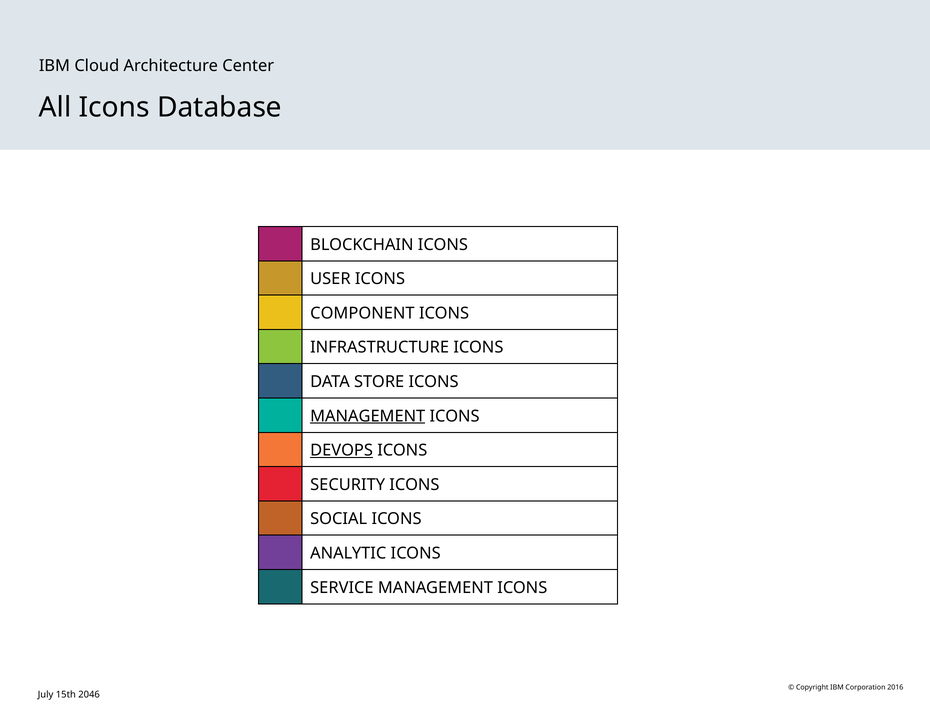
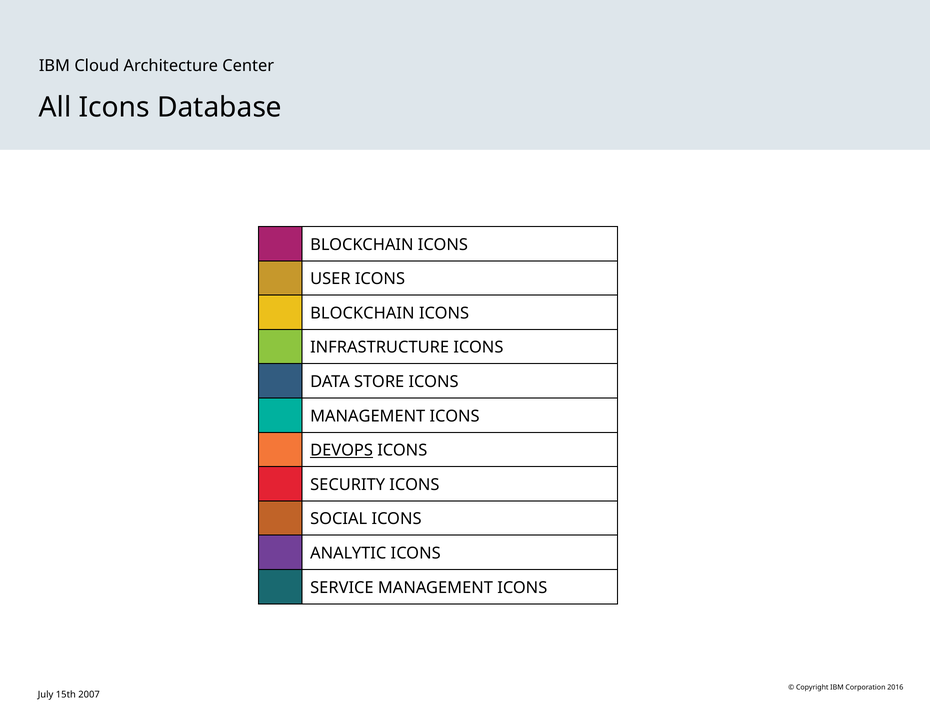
COMPONENT at (362, 313): COMPONENT -> BLOCKCHAIN
MANAGEMENT at (368, 416) underline: present -> none
2046: 2046 -> 2007
